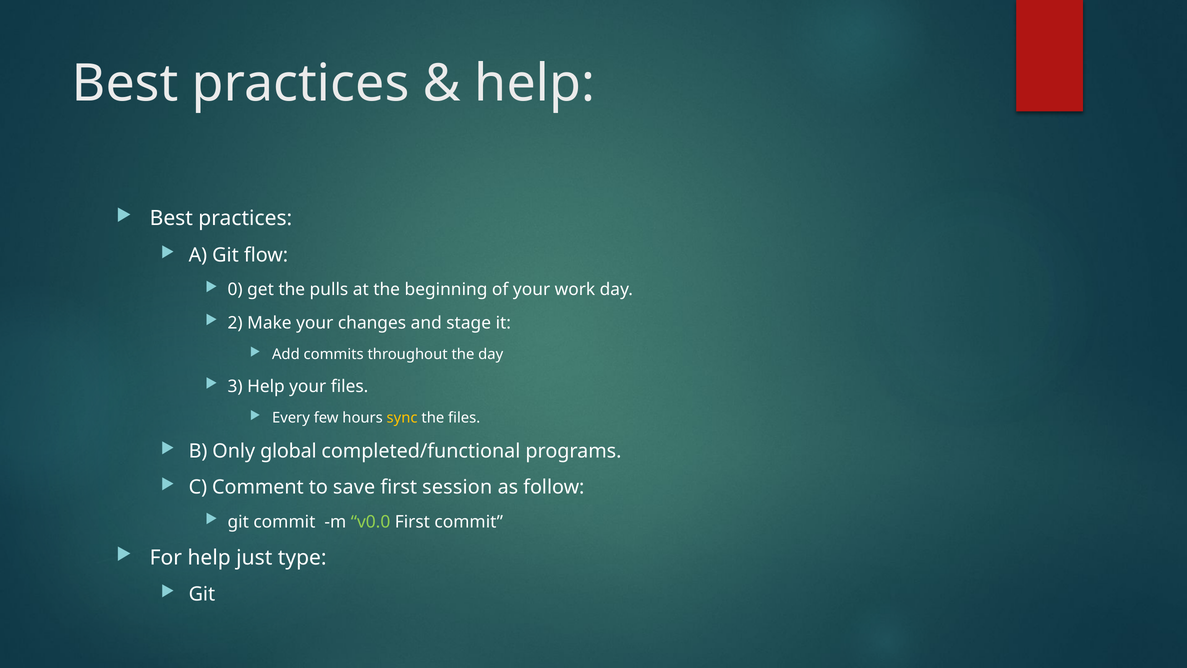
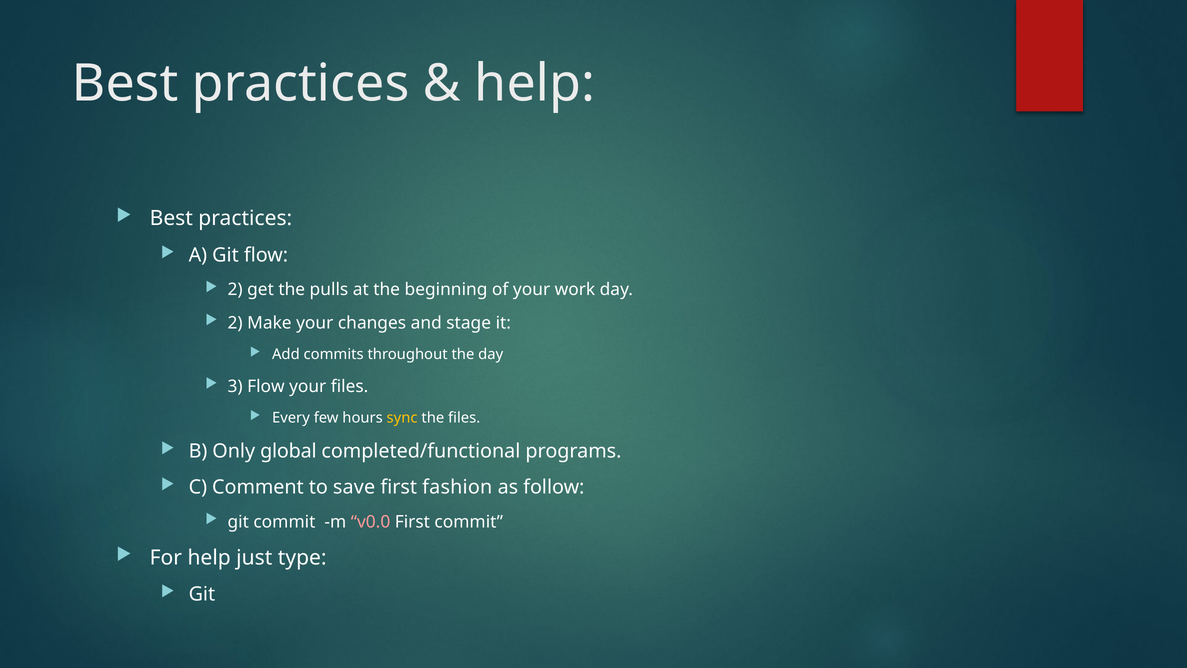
0 at (235, 290): 0 -> 2
3 Help: Help -> Flow
session: session -> fashion
v0.0 colour: light green -> pink
